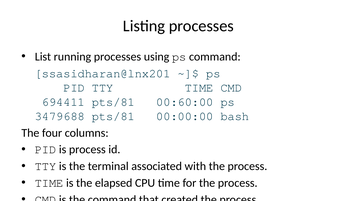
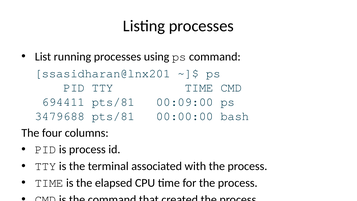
00:60:00: 00:60:00 -> 00:09:00
